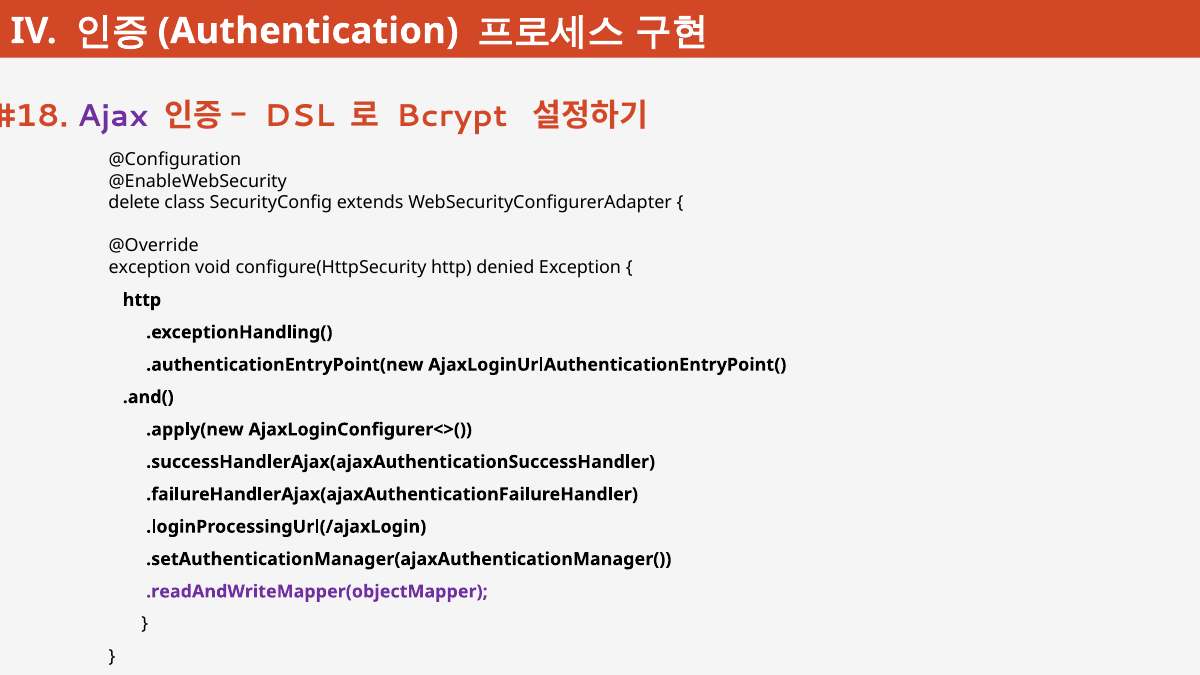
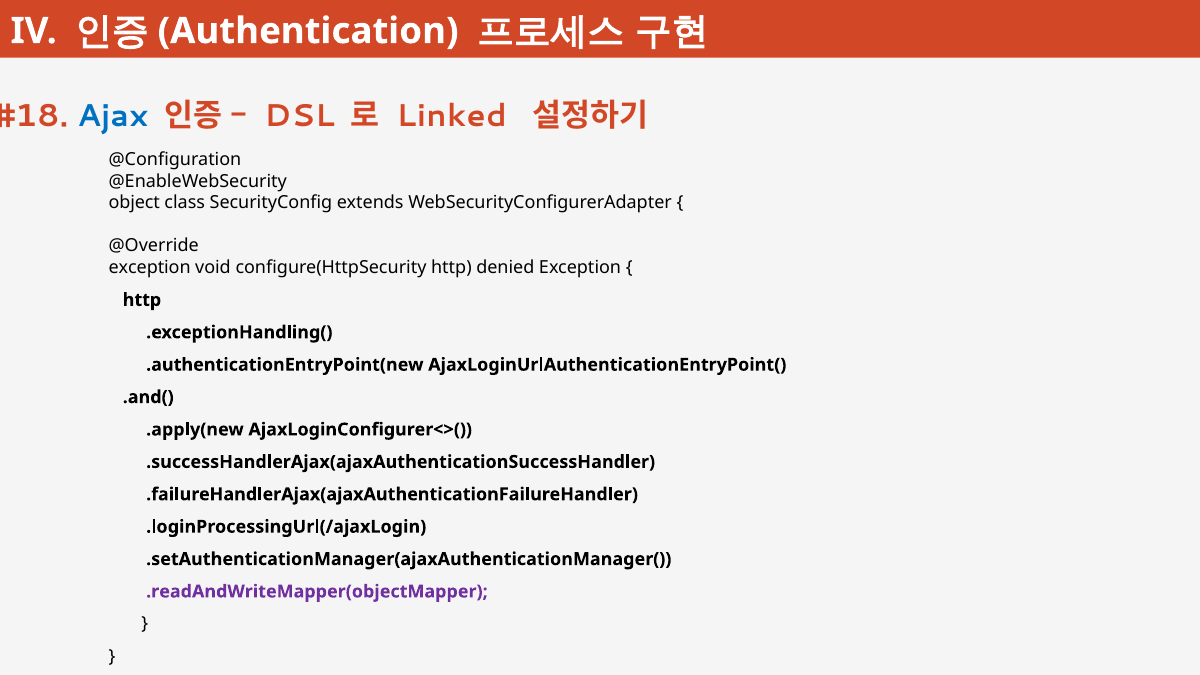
Ajax colour: purple -> blue
Bcrypt: Bcrypt -> Linked
delete: delete -> object
